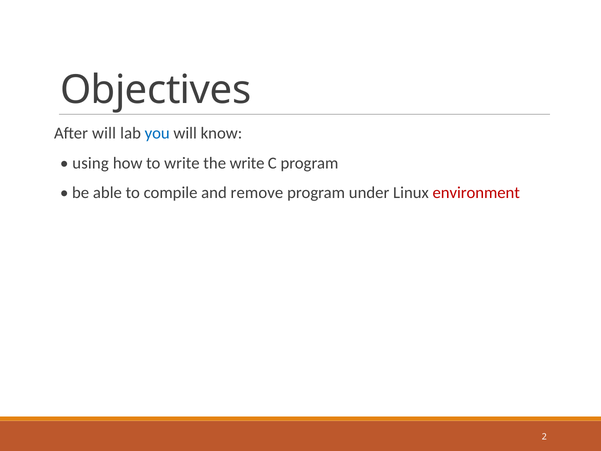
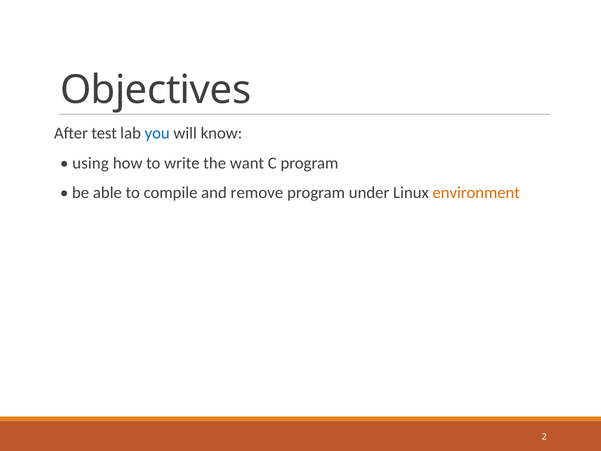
After will: will -> test
the write: write -> want
environment colour: red -> orange
